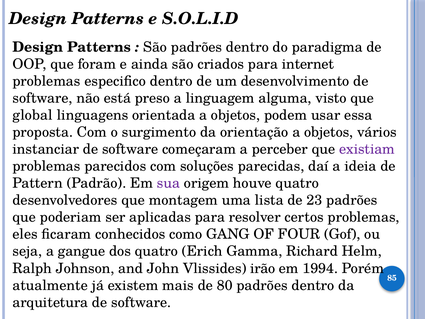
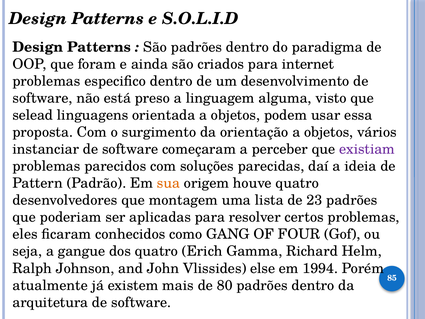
global: global -> selead
sua colour: purple -> orange
irão: irão -> else
